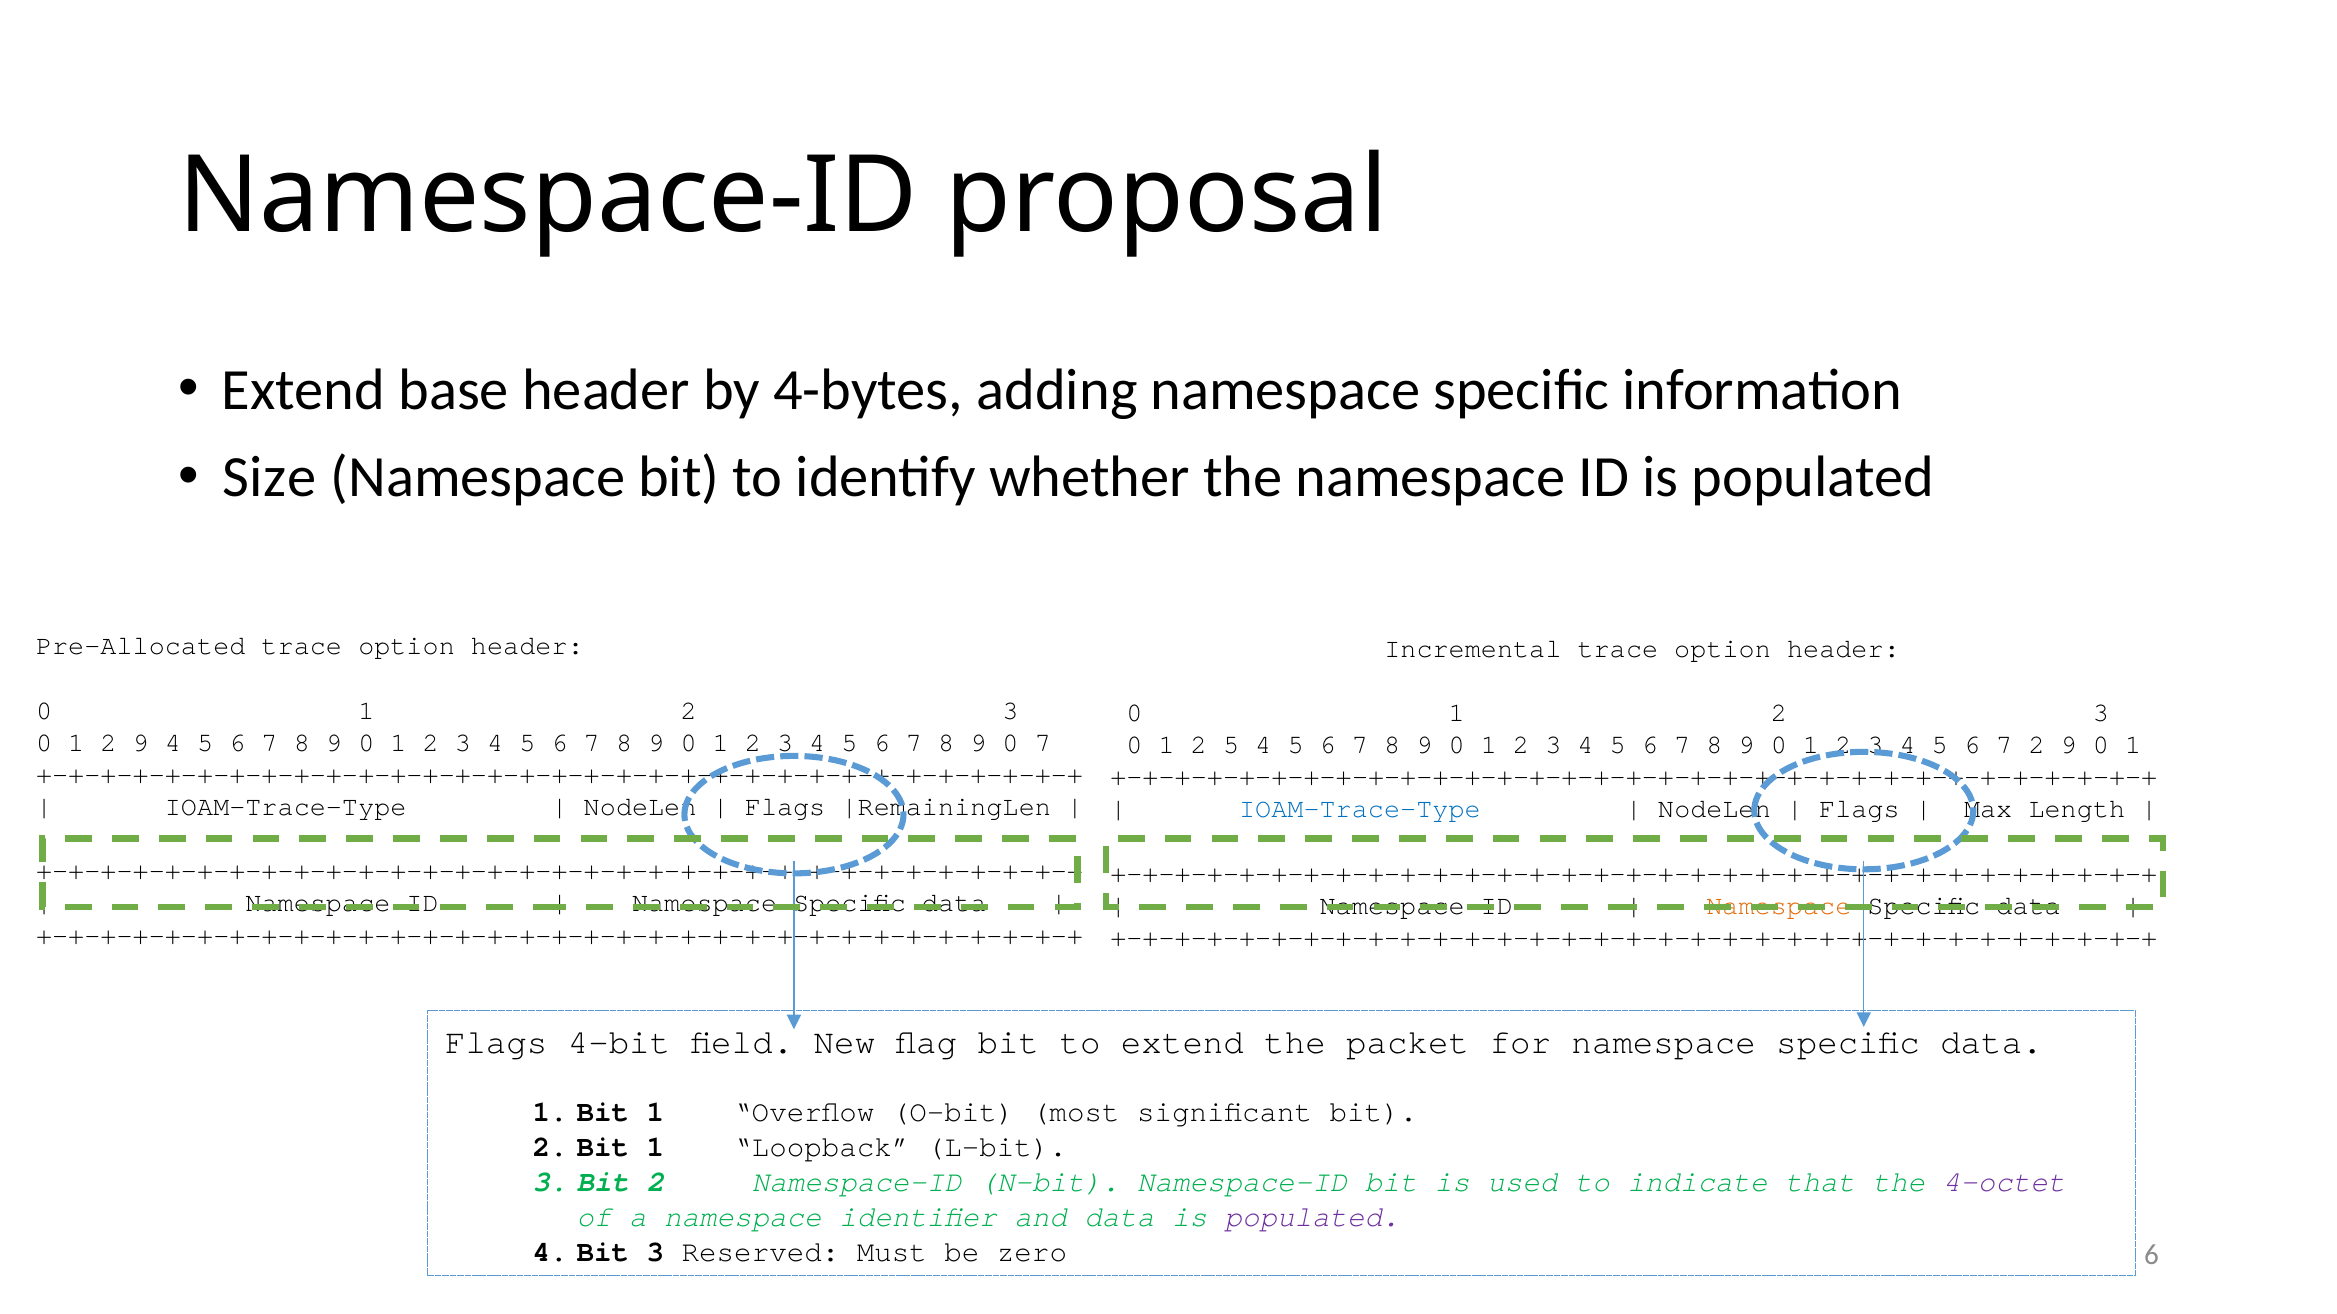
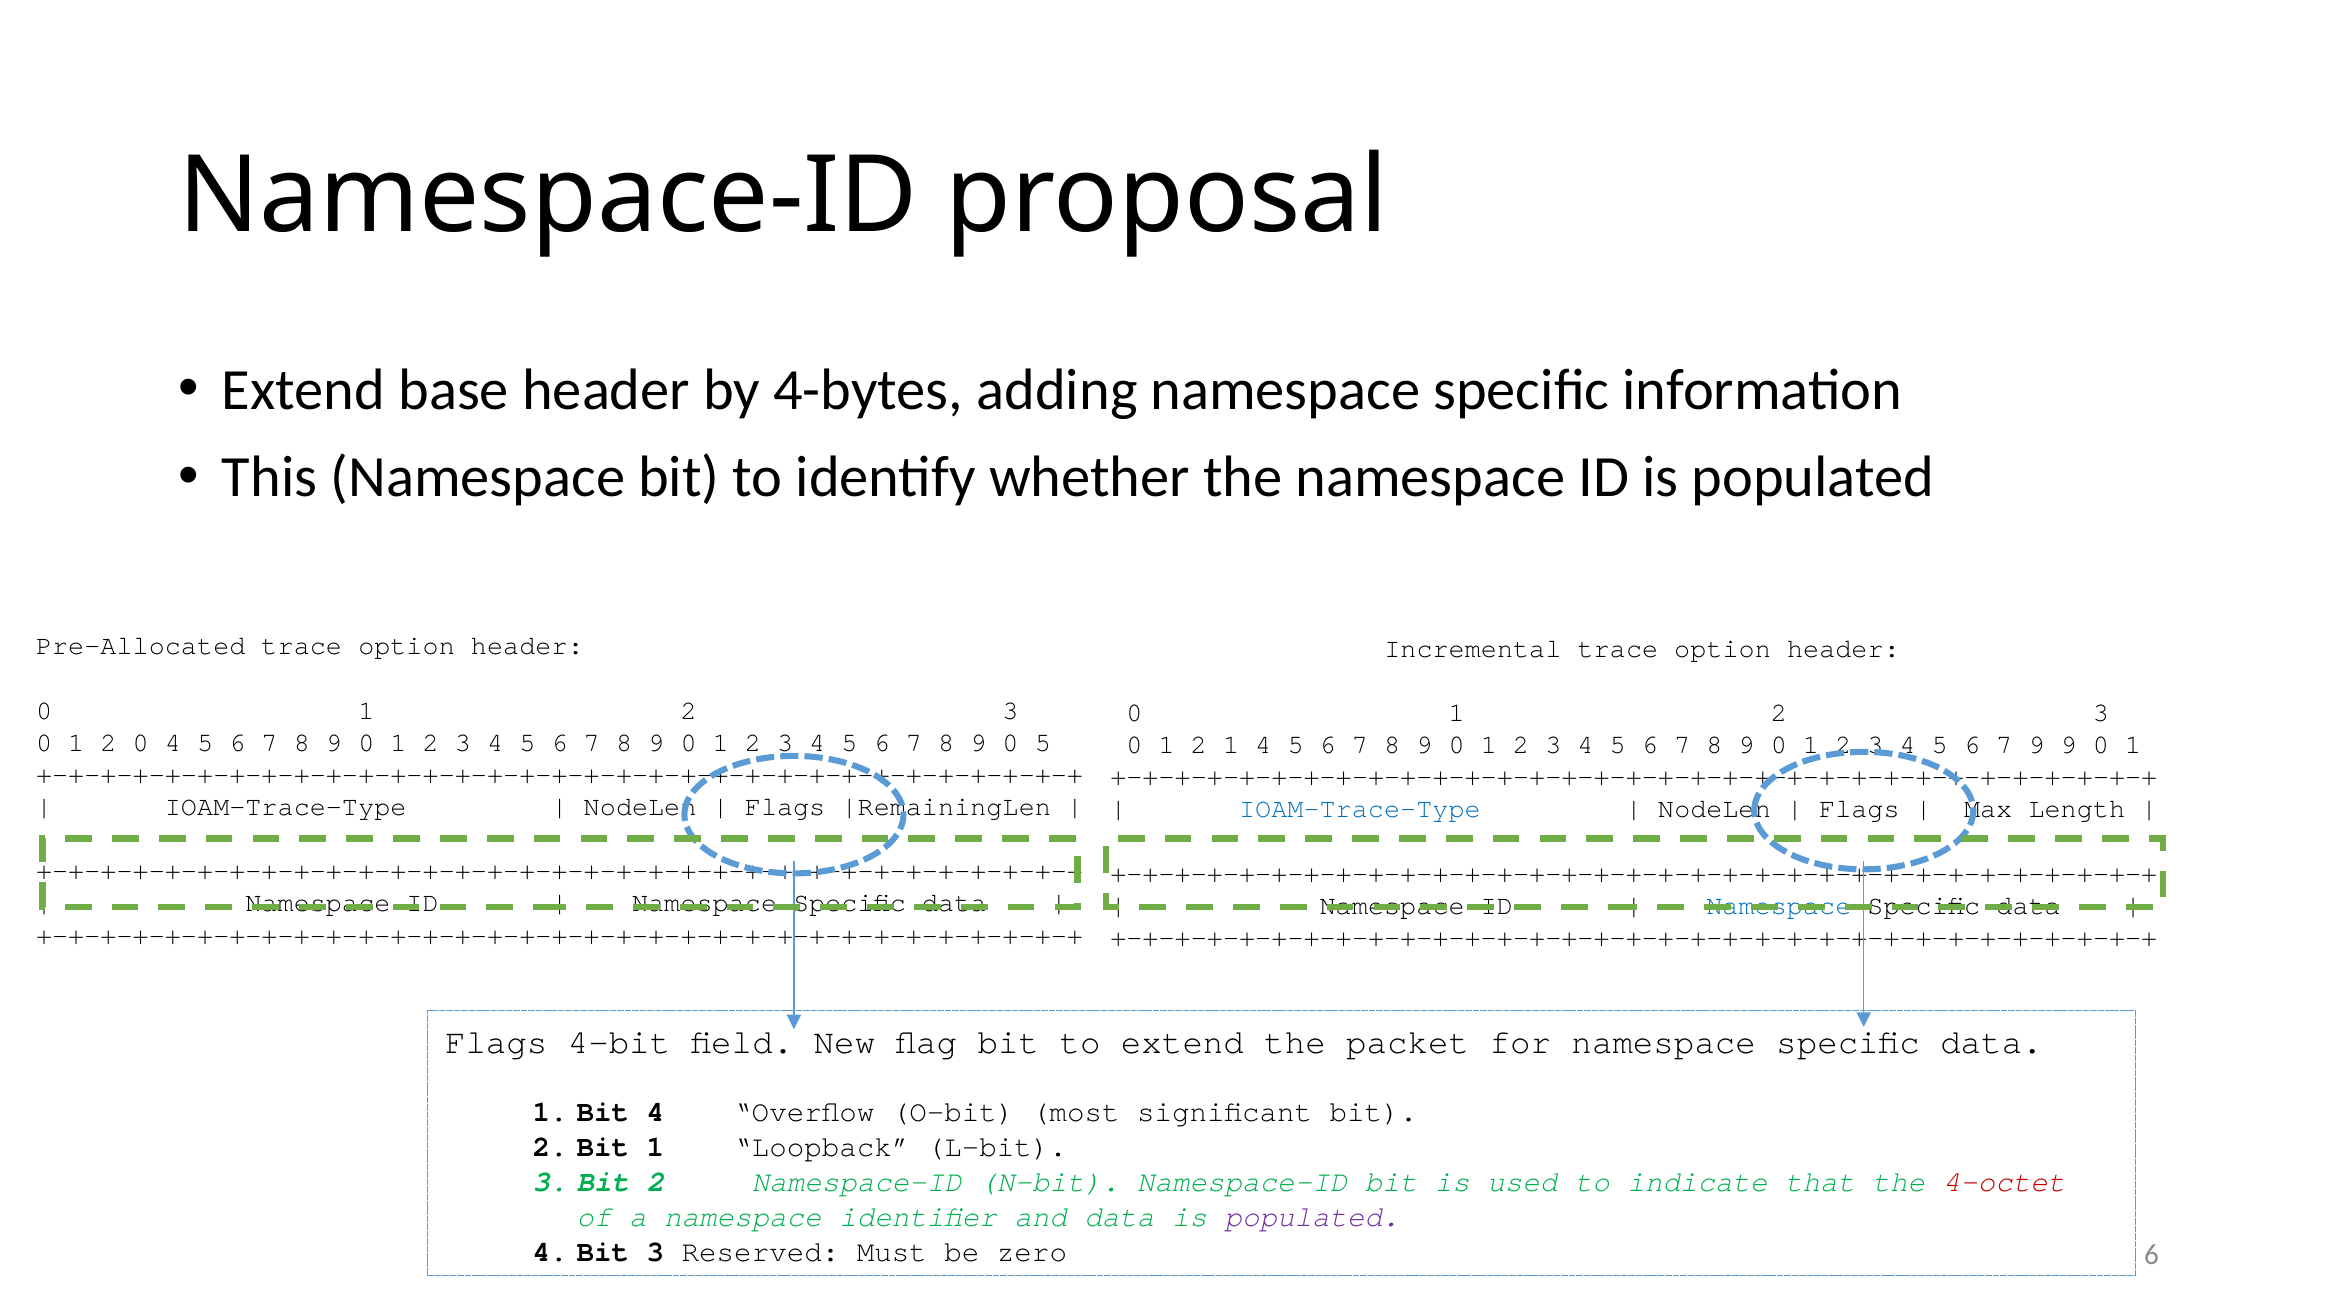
Size: Size -> This
1 2 9: 9 -> 0
0 7: 7 -> 5
2 5: 5 -> 1
7 2: 2 -> 9
Namespace at (1779, 906) colour: orange -> blue
1 Bit 1: 1 -> 4
4-octet colour: purple -> red
